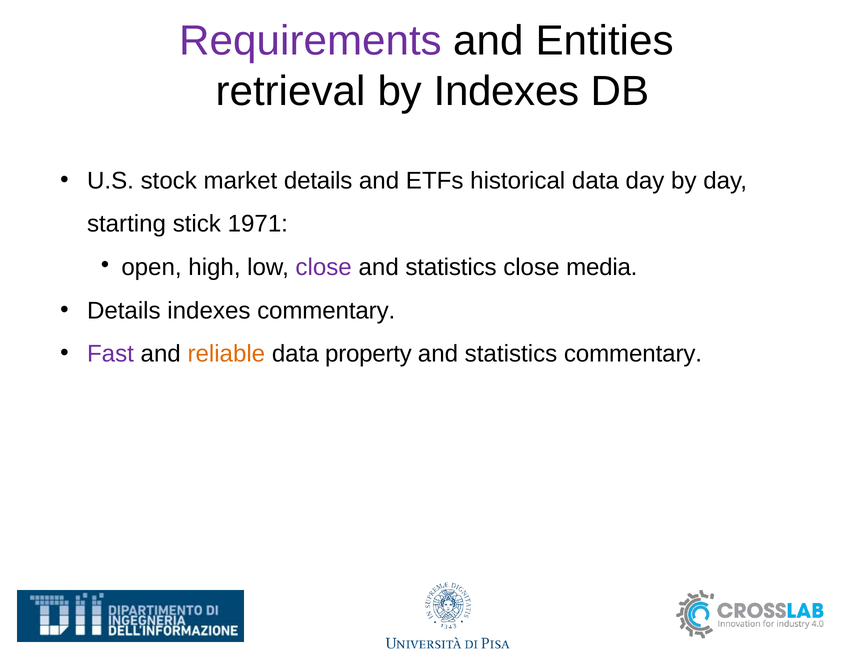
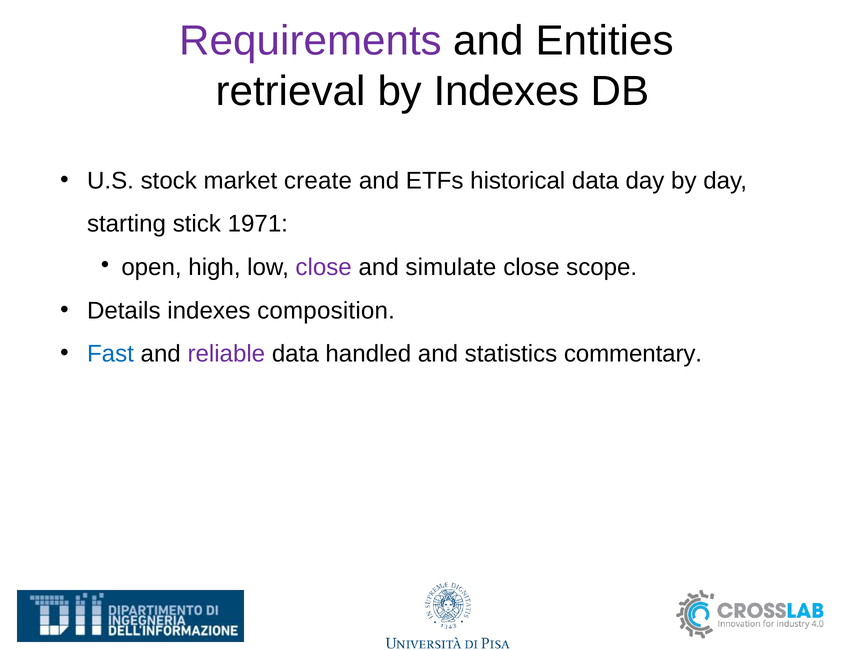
market details: details -> create
statistics at (451, 267): statistics -> simulate
media: media -> scope
indexes commentary: commentary -> composition
Fast colour: purple -> blue
reliable colour: orange -> purple
property: property -> handled
